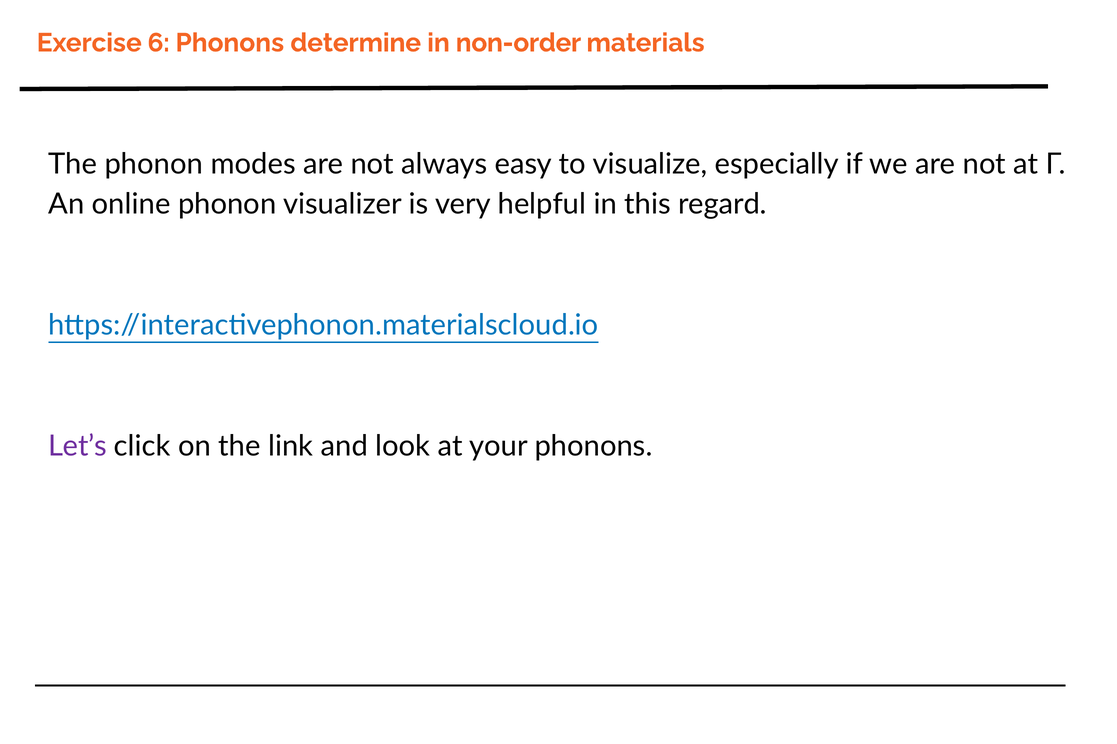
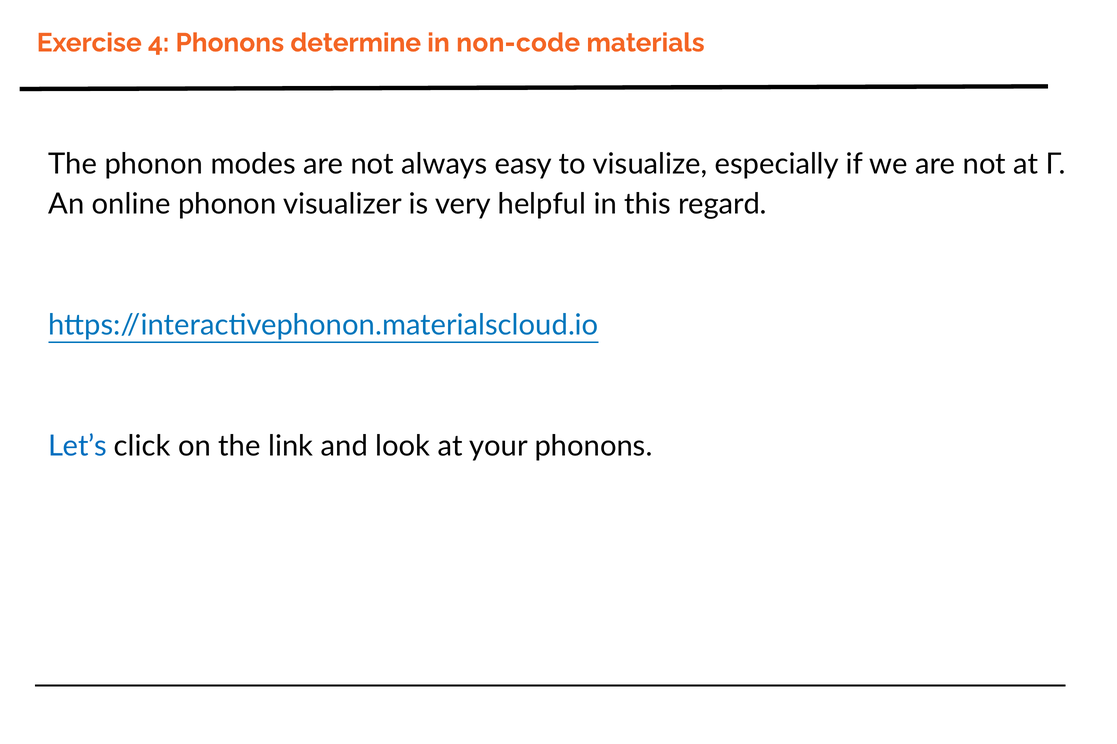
6: 6 -> 4
non-order: non-order -> non-code
Let’s colour: purple -> blue
